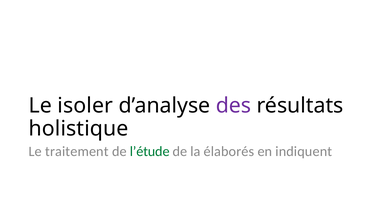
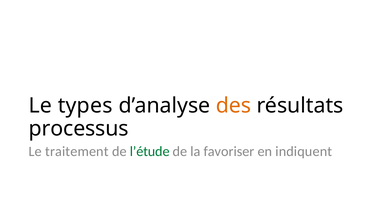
isoler: isoler -> types
des colour: purple -> orange
holistique: holistique -> processus
élaborés: élaborés -> favoriser
